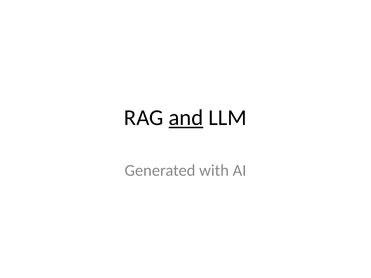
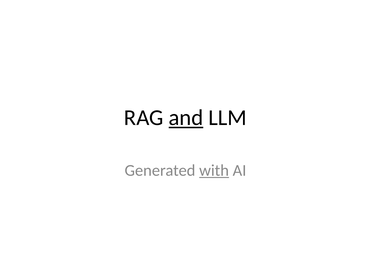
with underline: none -> present
